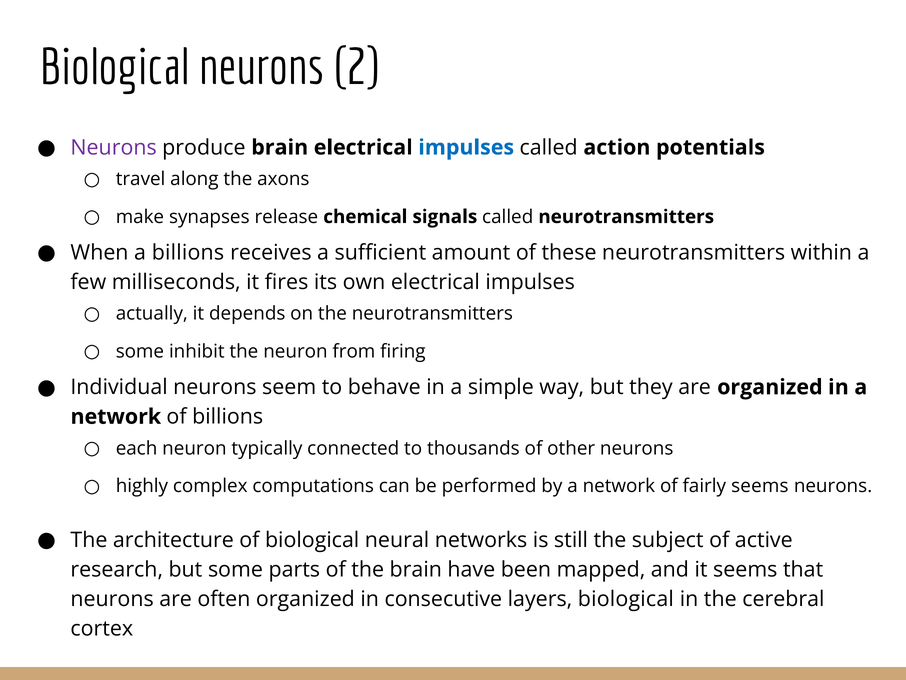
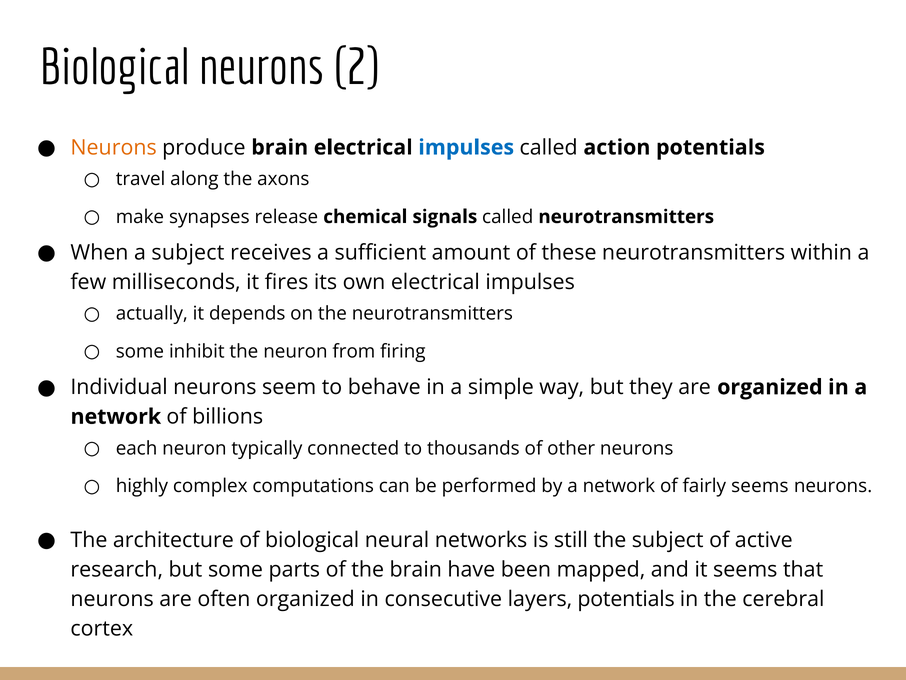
Neurons at (114, 147) colour: purple -> orange
a billions: billions -> subject
layers biological: biological -> potentials
